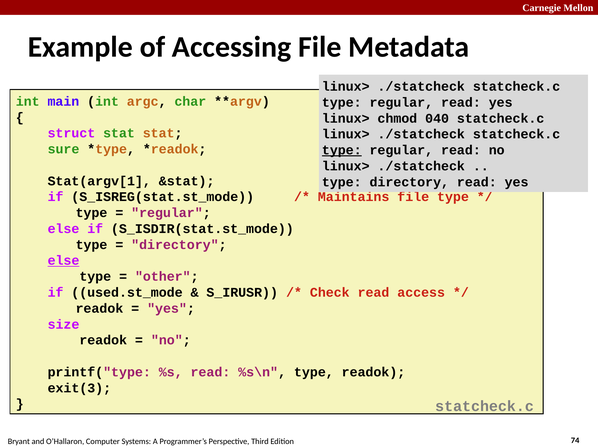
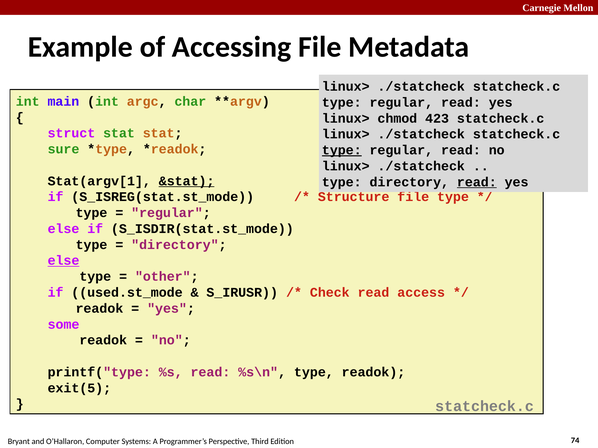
040: 040 -> 423
&stat underline: none -> present
read at (477, 182) underline: none -> present
Maintains: Maintains -> Structure
size: size -> some
exit(3: exit(3 -> exit(5
